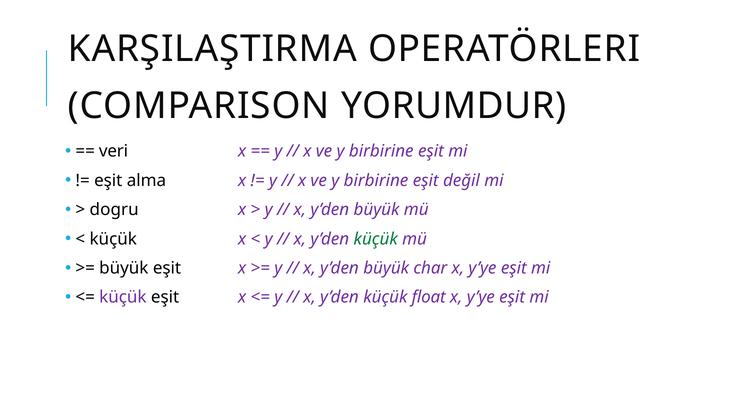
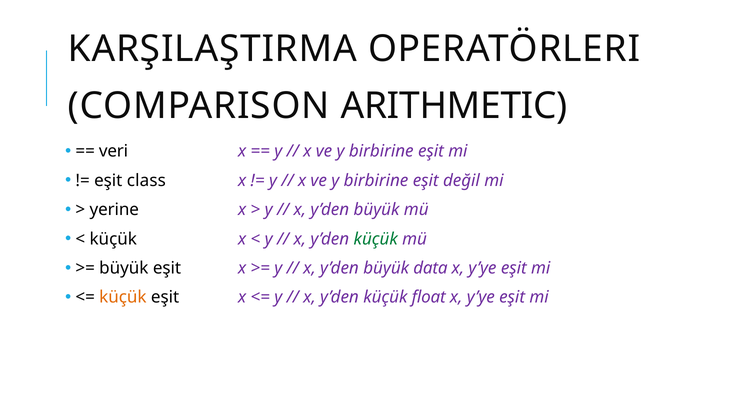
YORUMDUR: YORUMDUR -> ARITHMETIC
alma: alma -> class
dogru: dogru -> yerine
char: char -> data
küçük at (123, 297) colour: purple -> orange
